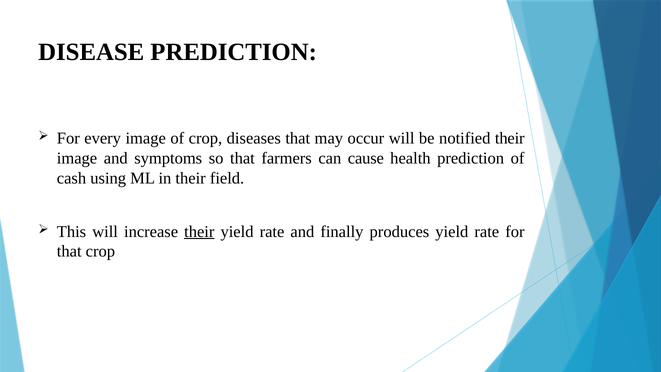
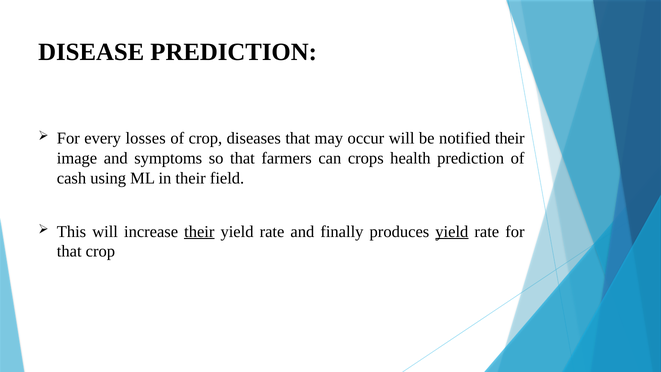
every image: image -> losses
cause: cause -> crops
yield at (452, 231) underline: none -> present
